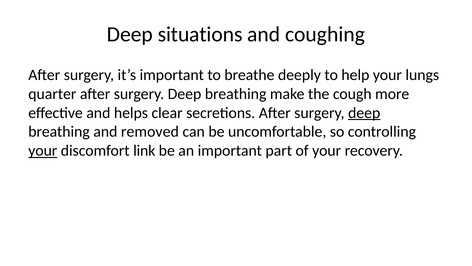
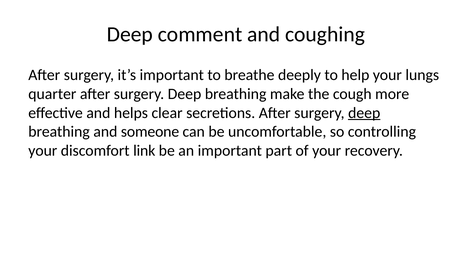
situations: situations -> comment
removed: removed -> someone
your at (43, 150) underline: present -> none
